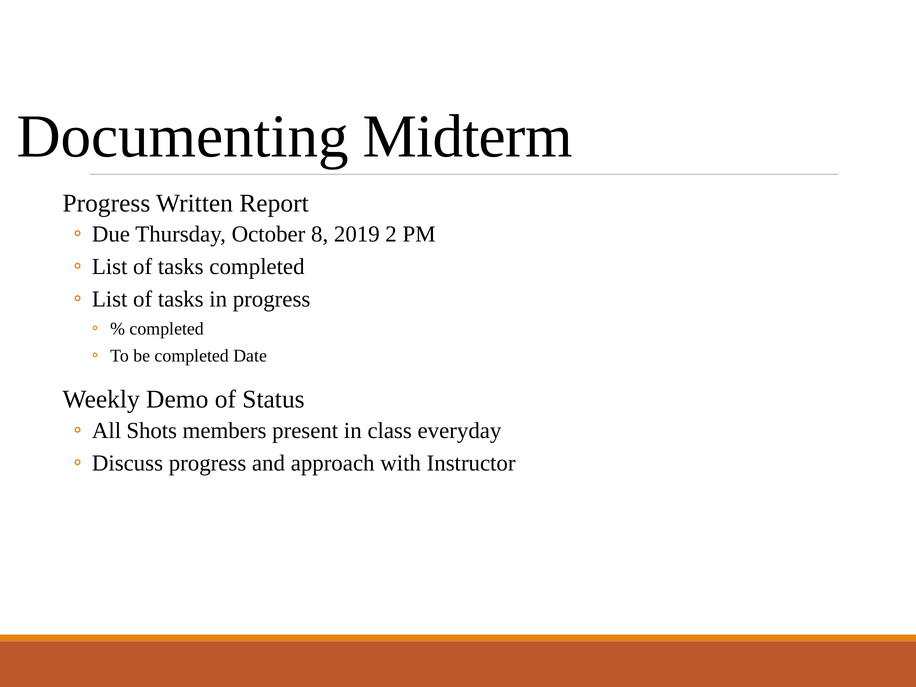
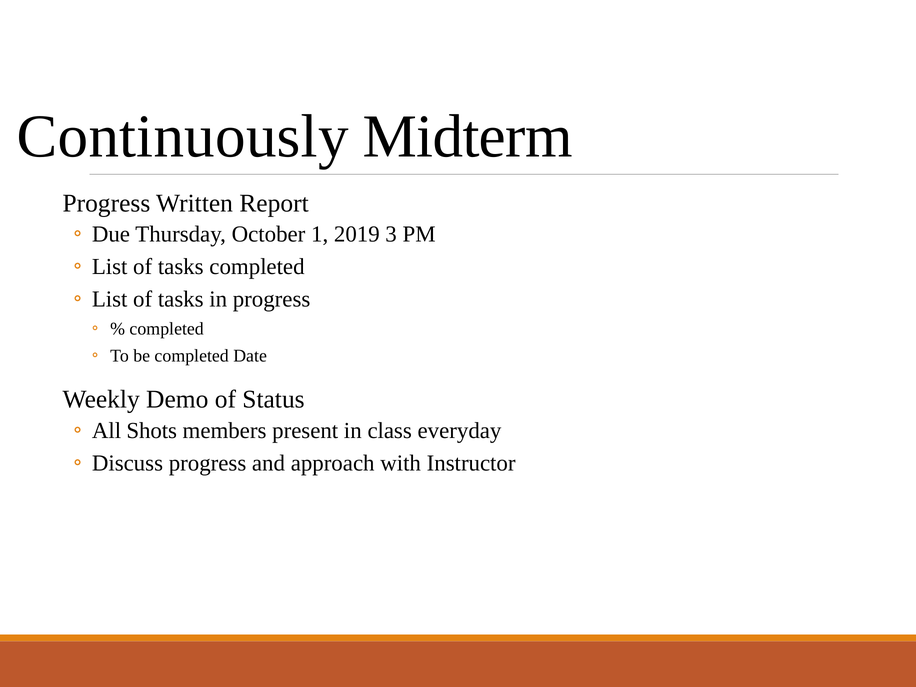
Documenting: Documenting -> Continuously
8: 8 -> 1
2: 2 -> 3
